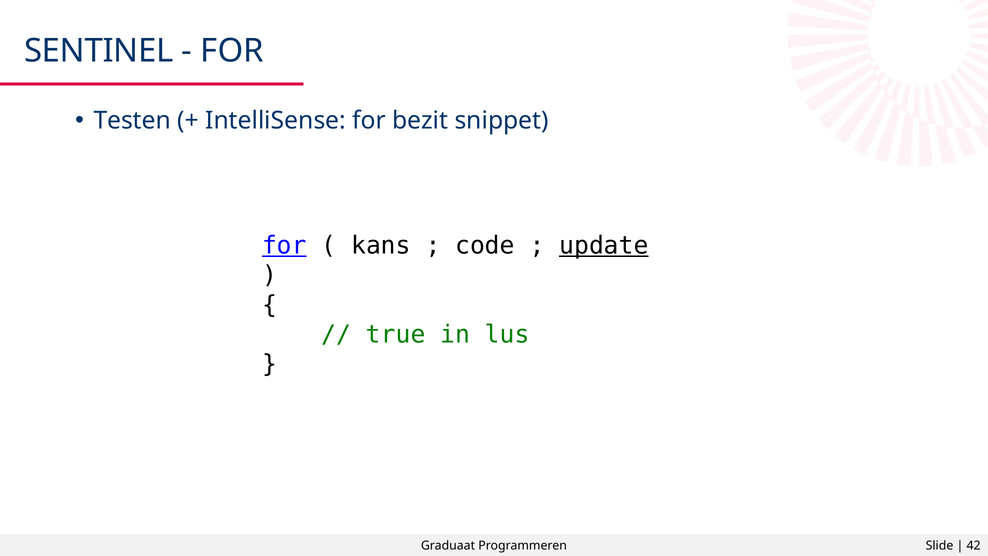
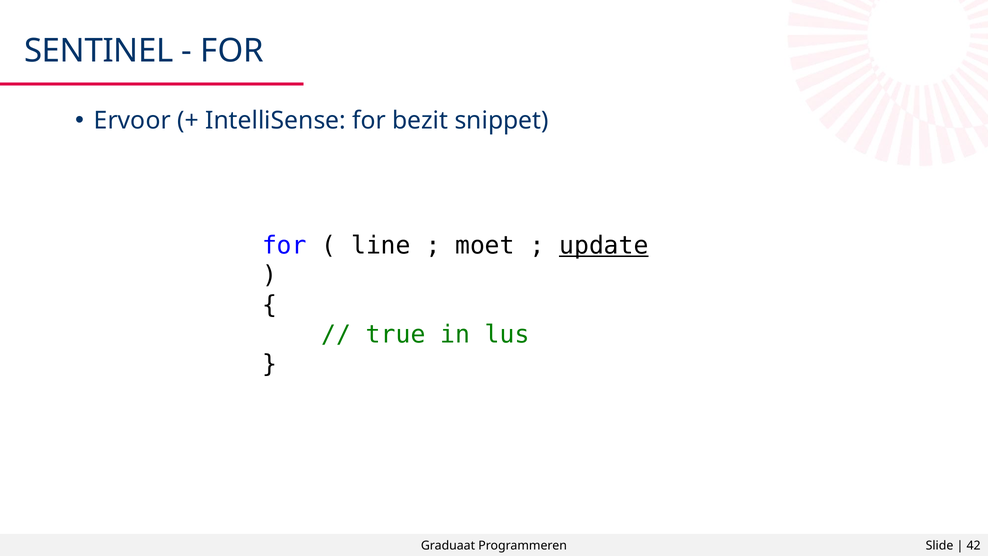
Testen: Testen -> Ervoor
for at (284, 246) underline: present -> none
kans: kans -> line
code: code -> moet
